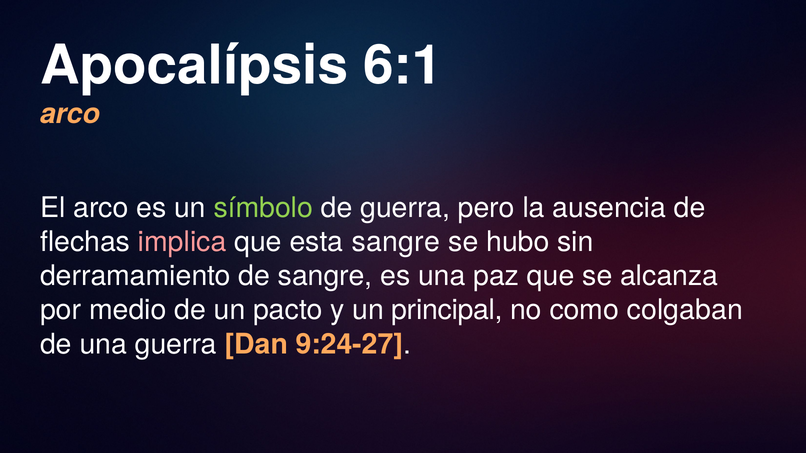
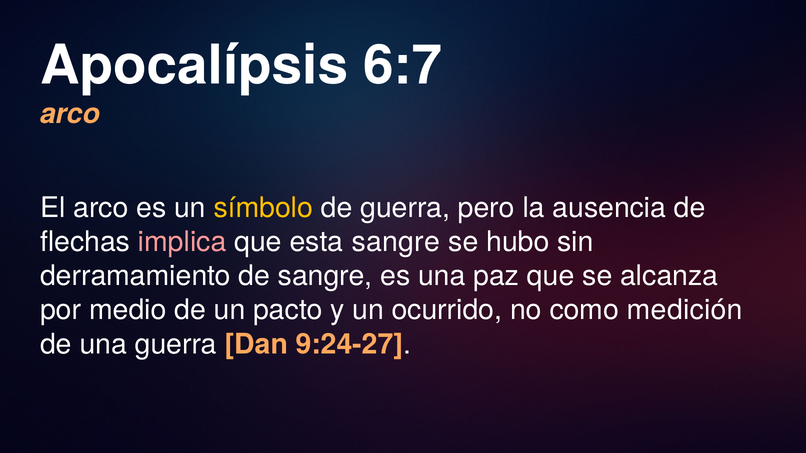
6:1: 6:1 -> 6:7
símbolo colour: light green -> yellow
principal: principal -> ocurrido
colgaban: colgaban -> medición
